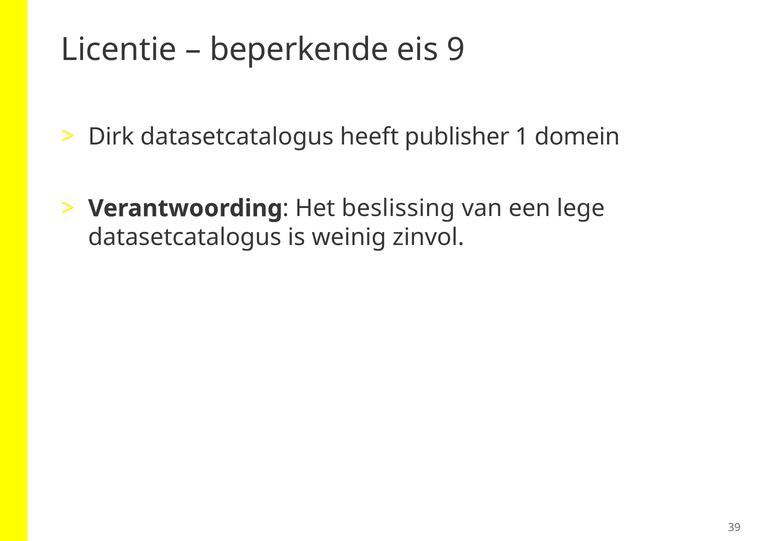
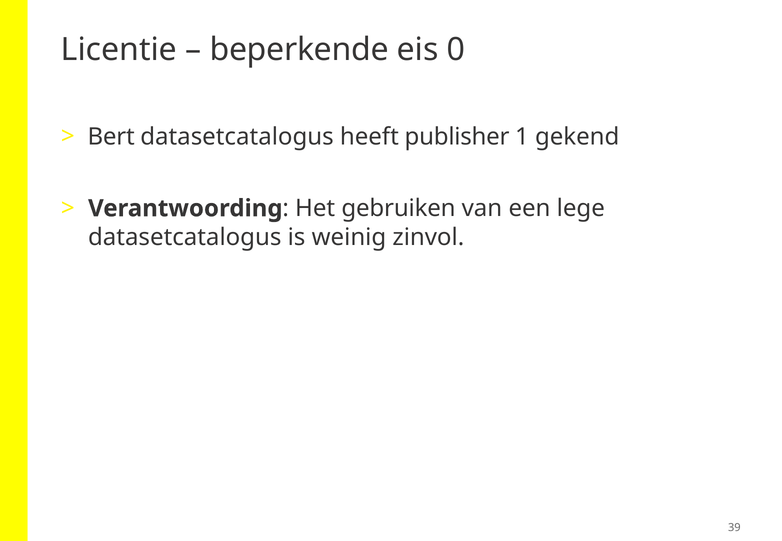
9: 9 -> 0
Dirk: Dirk -> Bert
domein: domein -> gekend
beslissing: beslissing -> gebruiken
